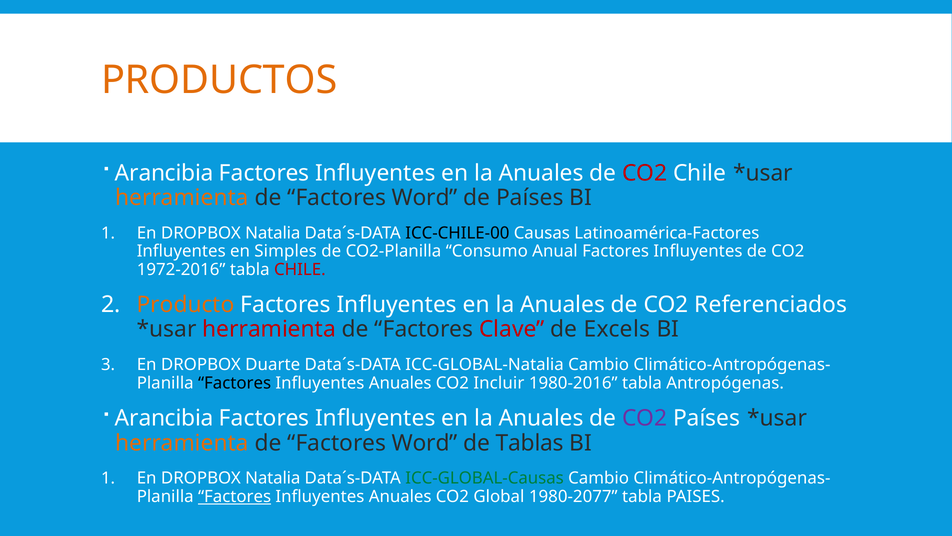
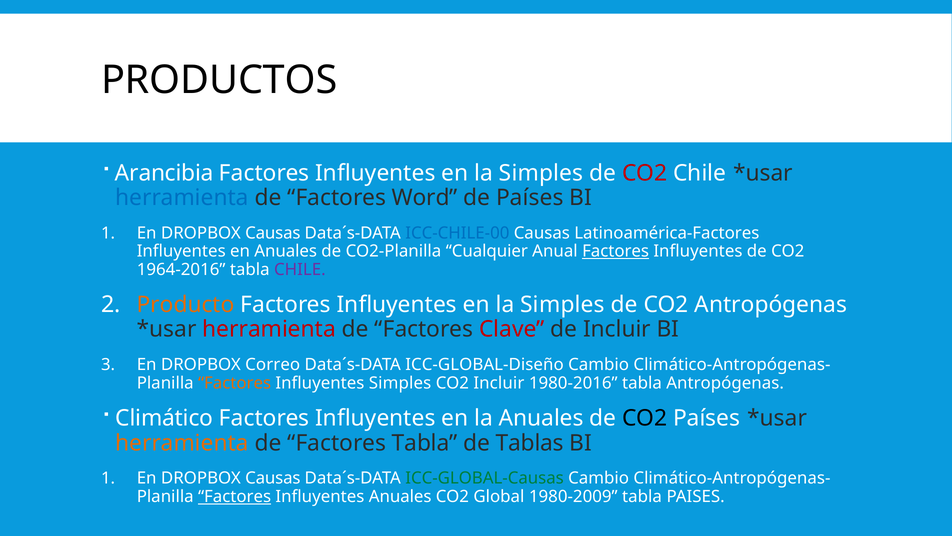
PRODUCTOS colour: orange -> black
Anuales at (541, 173): Anuales -> Simples
herramienta at (182, 197) colour: orange -> blue
Natalia at (273, 233): Natalia -> Causas
ICC-CHILE-00 colour: black -> blue
en Simples: Simples -> Anuales
Consumo: Consumo -> Cualquier
Factores at (616, 251) underline: none -> present
1972-2016: 1972-2016 -> 1964-2016
CHILE at (300, 269) colour: red -> purple
Anuales at (563, 304): Anuales -> Simples
CO2 Referenciados: Referenciados -> Antropógenas
de Excels: Excels -> Incluir
Duarte: Duarte -> Correo
ICC-GLOBAL-Natalia: ICC-GLOBAL-Natalia -> ICC-GLOBAL-Diseño
Factores at (235, 383) colour: black -> orange
Anuales at (400, 383): Anuales -> Simples
Arancibia at (164, 418): Arancibia -> Climático
CO2 at (645, 418) colour: purple -> black
Word at (425, 443): Word -> Tabla
Natalia at (273, 478): Natalia -> Causas
1980-2077: 1980-2077 -> 1980-2009
